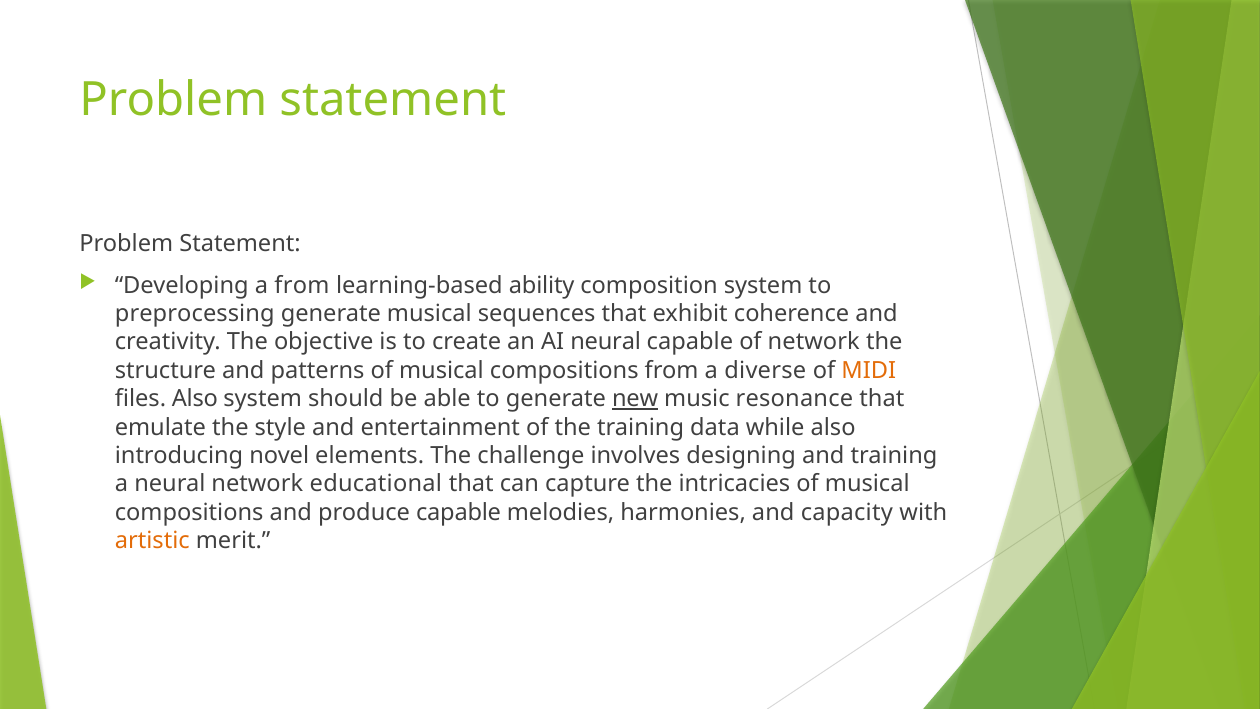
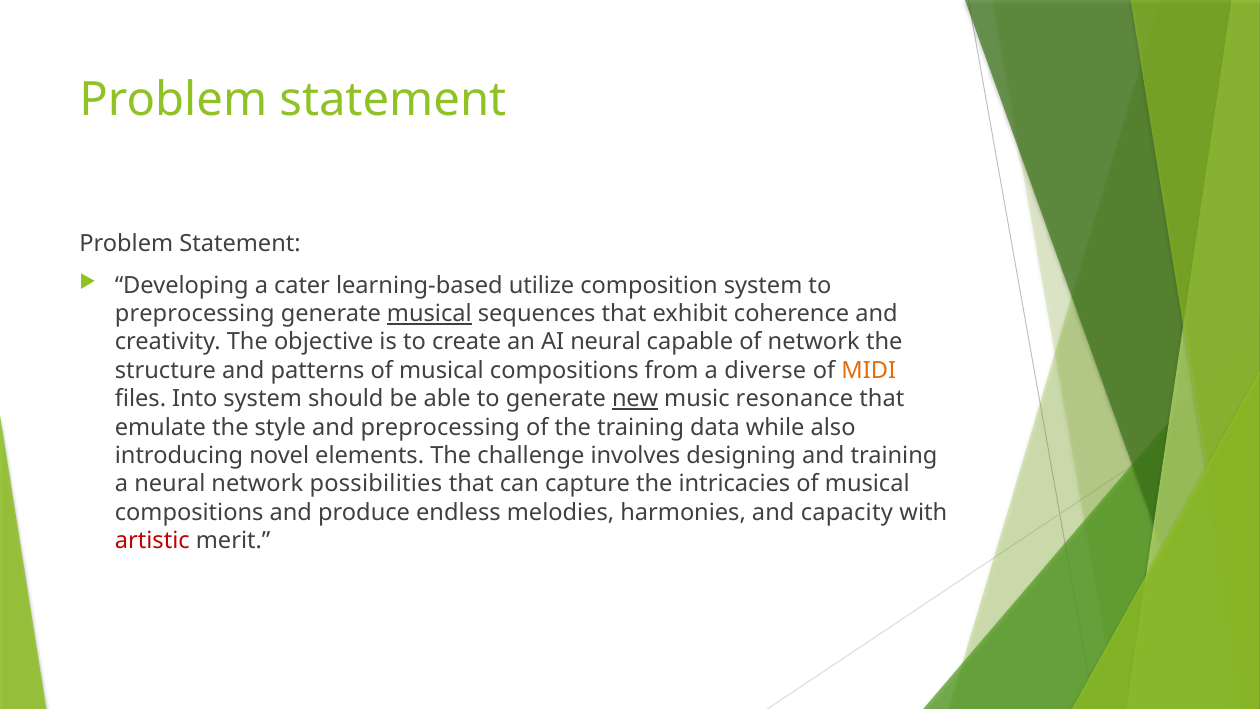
a from: from -> cater
ability: ability -> utilize
musical at (429, 314) underline: none -> present
files Also: Also -> Into
and entertainment: entertainment -> preprocessing
educational: educational -> possibilities
produce capable: capable -> endless
artistic colour: orange -> red
